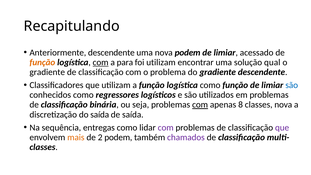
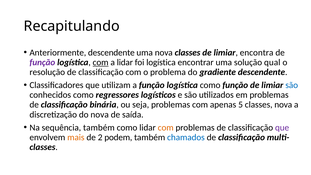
nova podem: podem -> classes
acessado: acessado -> encontra
função at (42, 62) colour: orange -> purple
a para: para -> lidar
foi utilizam: utilizam -> logística
gradiente at (47, 72): gradiente -> resolução
com at (200, 105) underline: present -> none
8: 8 -> 5
do saída: saída -> nova
sequência entregas: entregas -> também
com at (166, 128) colour: purple -> orange
chamados colour: purple -> blue
